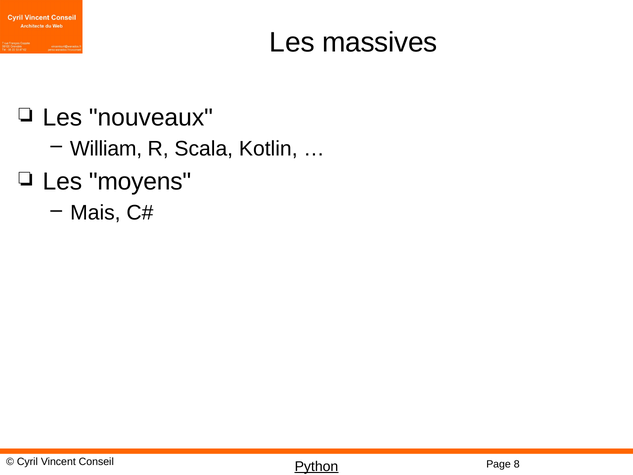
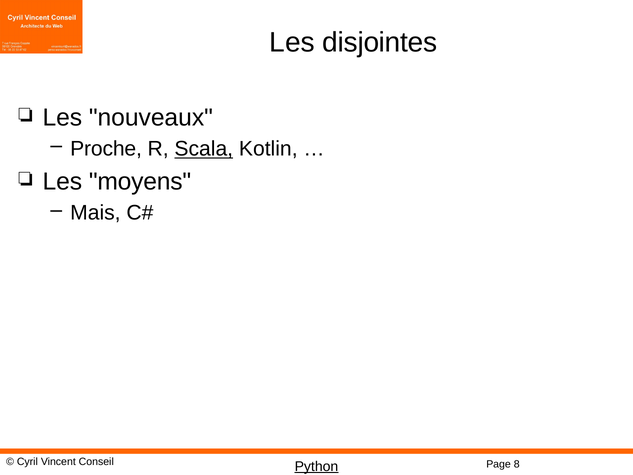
massives: massives -> disjointes
William: William -> Proche
Scala underline: none -> present
